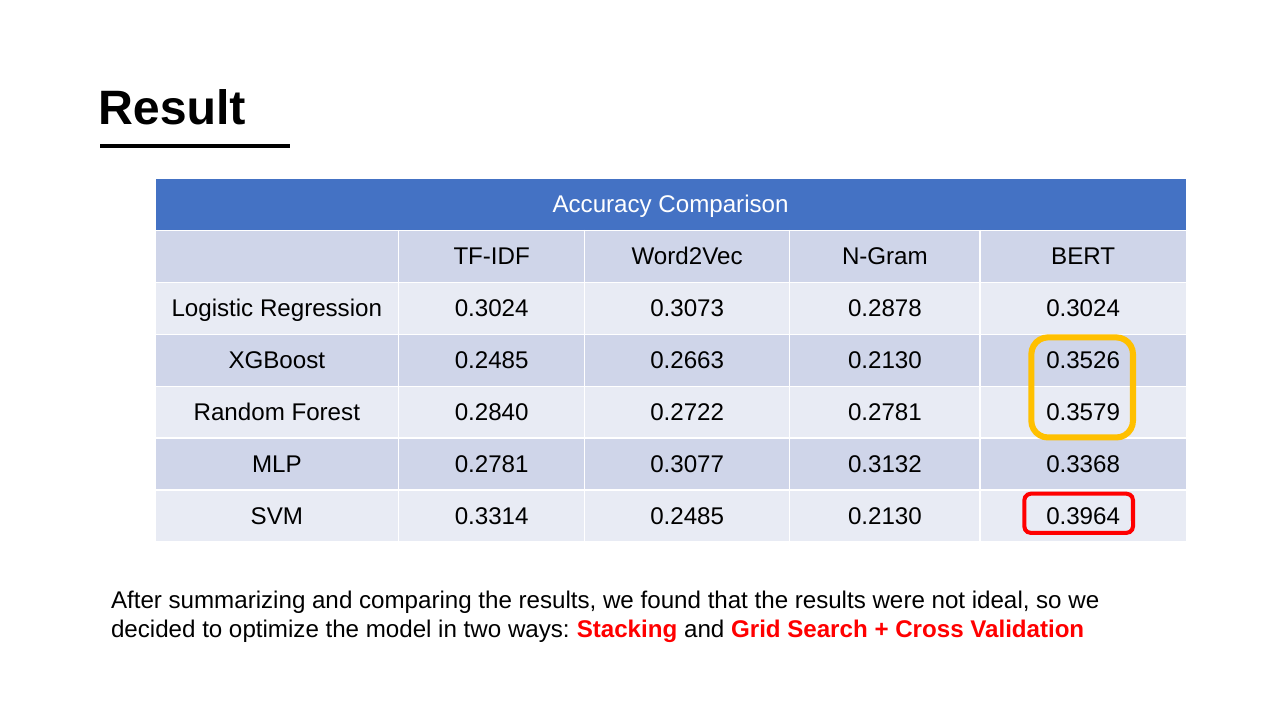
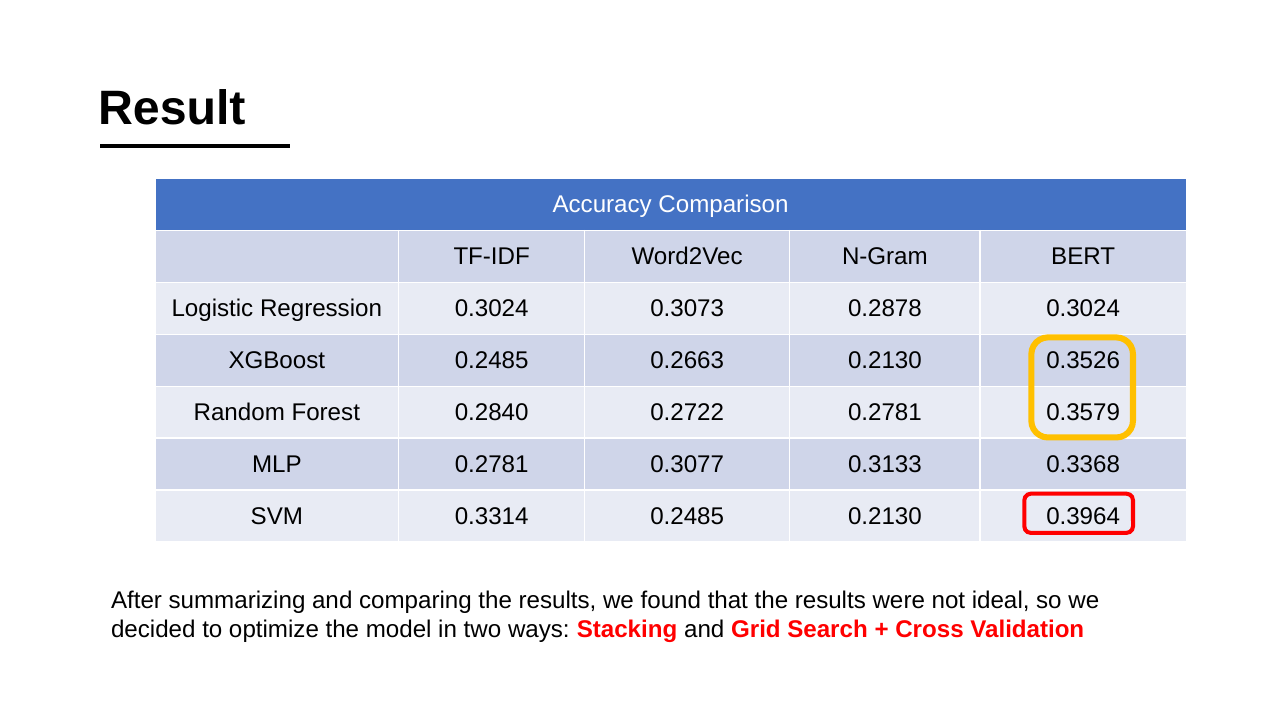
0.3132: 0.3132 -> 0.3133
